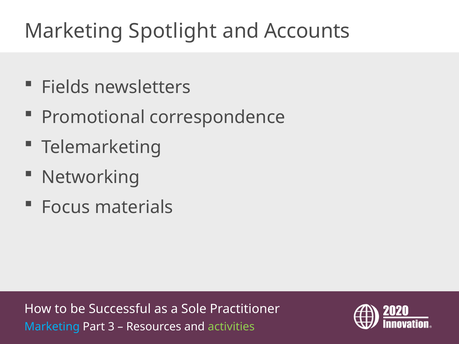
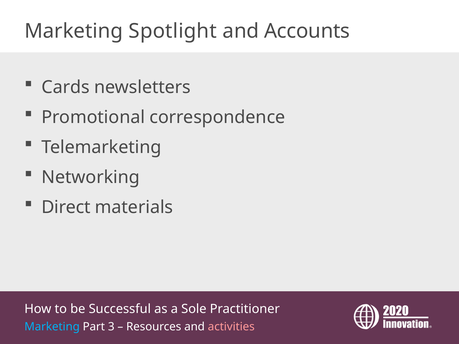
Fields: Fields -> Cards
Focus: Focus -> Direct
activities colour: light green -> pink
